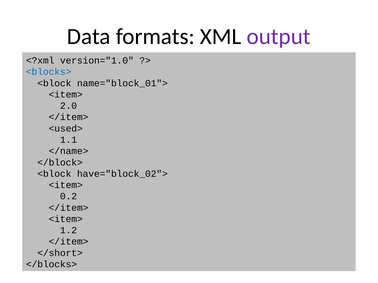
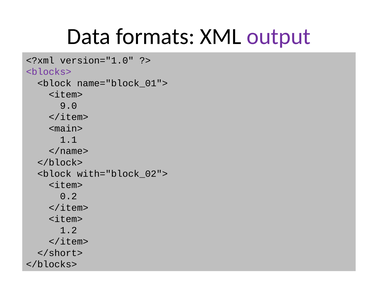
<blocks> colour: blue -> purple
2.0: 2.0 -> 9.0
<used>: <used> -> <main>
have="block_02">: have="block_02"> -> with="block_02">
